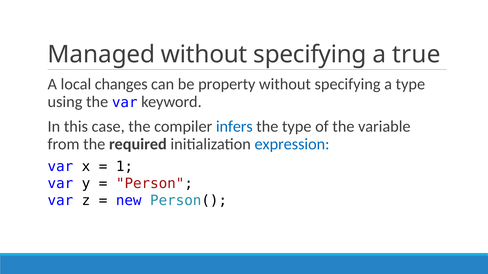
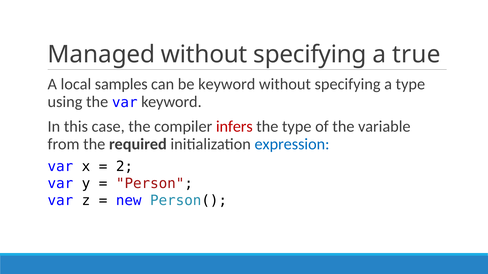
changes: changes -> samples
be property: property -> keyword
infers colour: blue -> red
1: 1 -> 2
